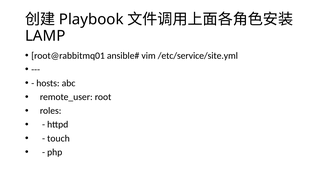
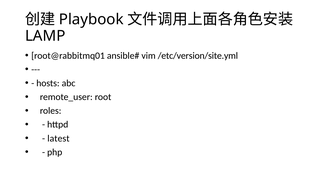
/etc/service/site.yml: /etc/service/site.yml -> /etc/version/site.yml
touch: touch -> latest
